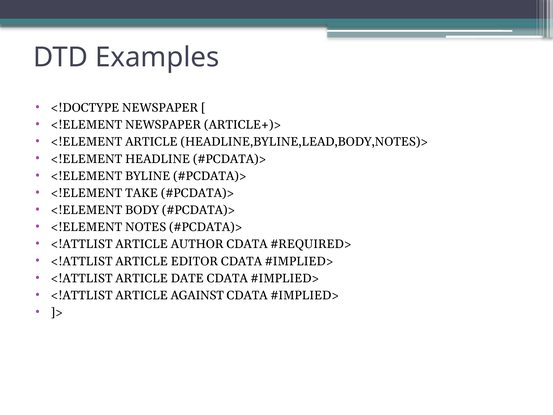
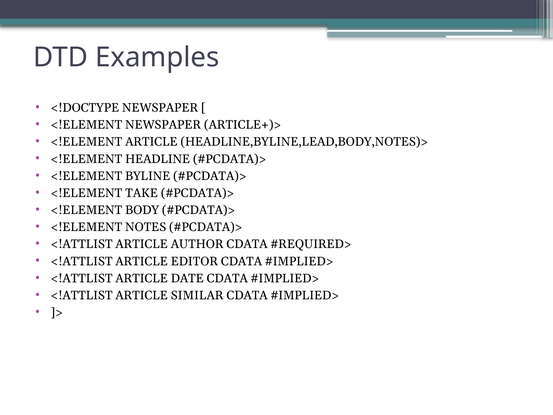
AGAINST: AGAINST -> SIMILAR
